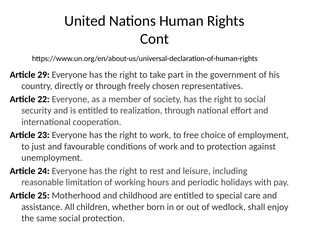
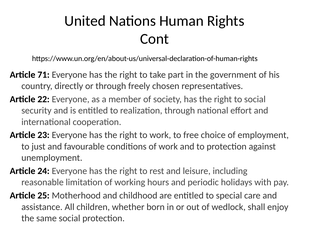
29: 29 -> 71
